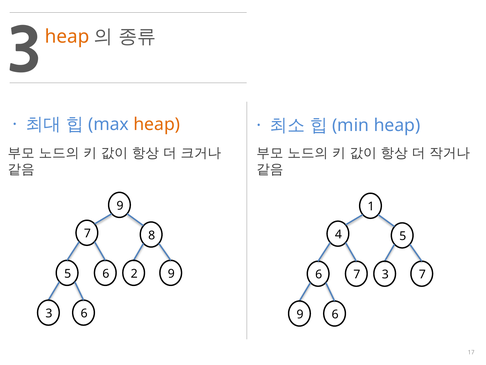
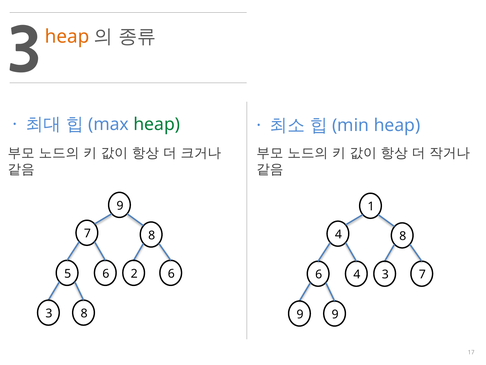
heap at (157, 124) colour: orange -> green
4 5: 5 -> 8
6 9: 9 -> 6
6 7: 7 -> 4
3 6: 6 -> 8
9 6: 6 -> 9
